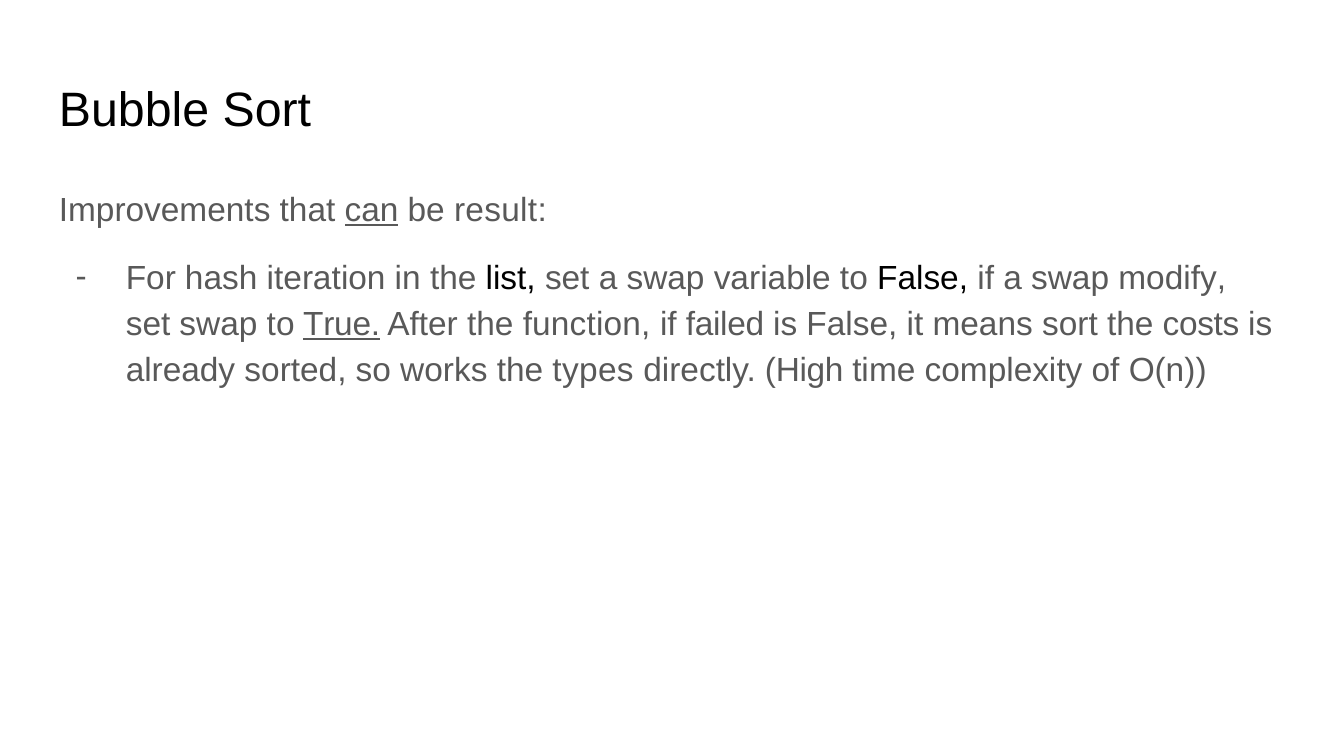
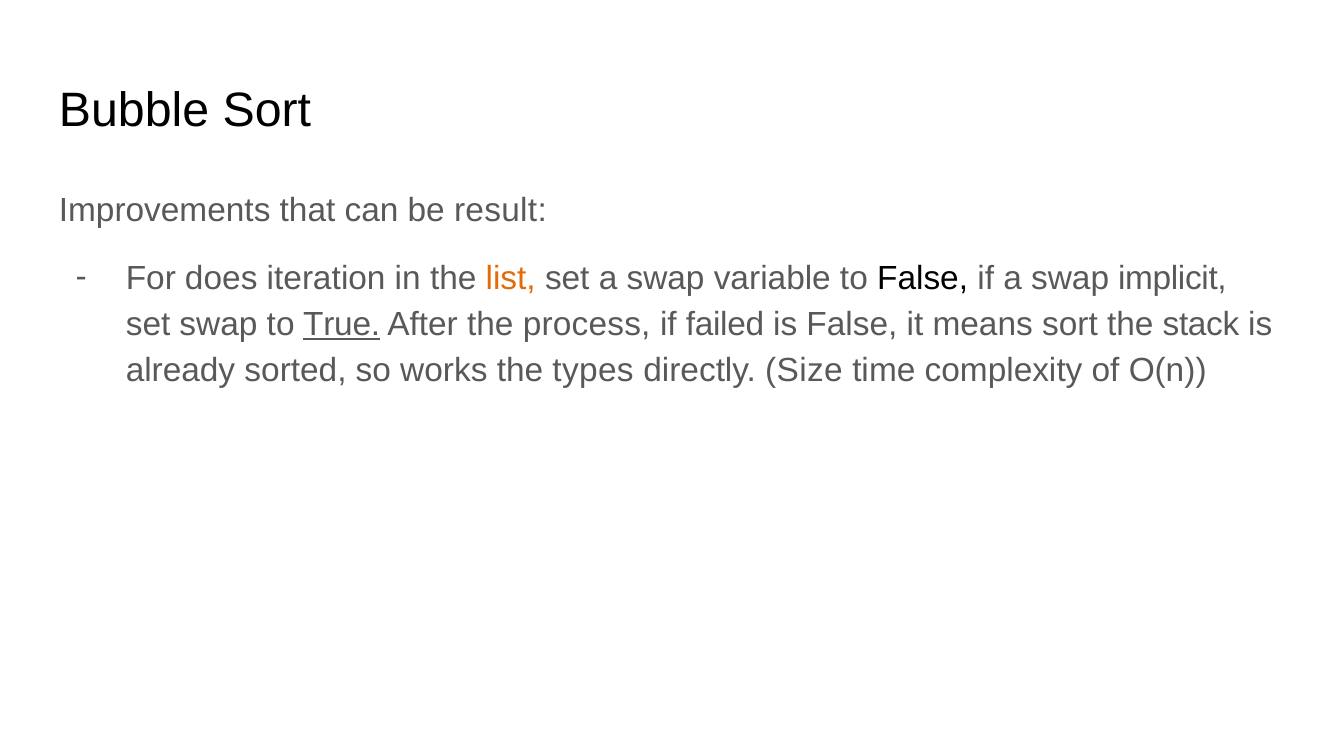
can underline: present -> none
hash: hash -> does
list colour: black -> orange
modify: modify -> implicit
function: function -> process
costs: costs -> stack
High: High -> Size
